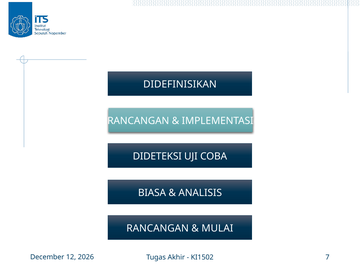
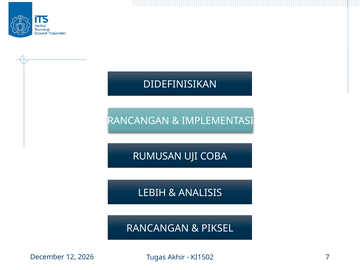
DIDETEKSI: DIDETEKSI -> RUMUSAN
BIASA: BIASA -> LEBIH
MULAI: MULAI -> PIKSEL
